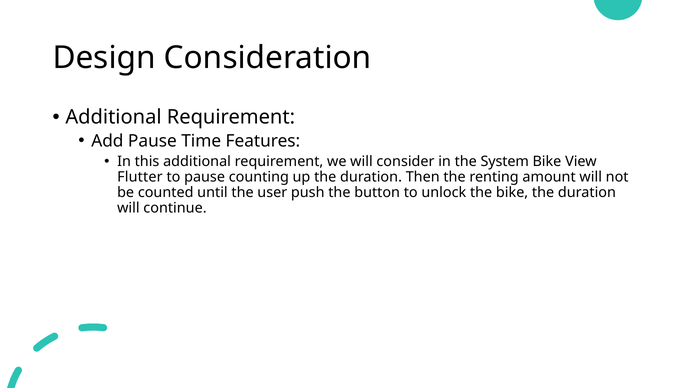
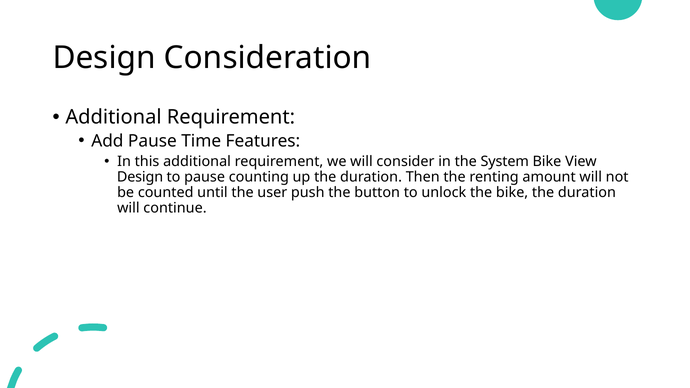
Flutter at (140, 177): Flutter -> Design
